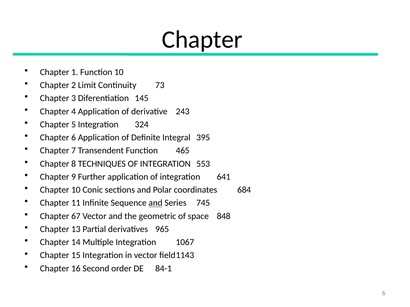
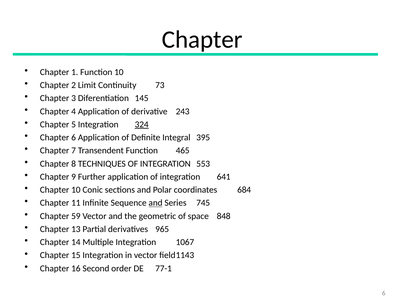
324 underline: none -> present
67: 67 -> 59
84-1: 84-1 -> 77-1
